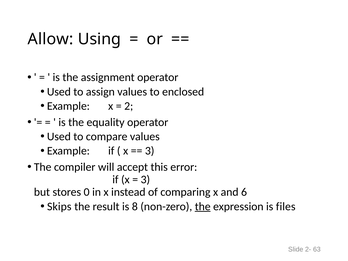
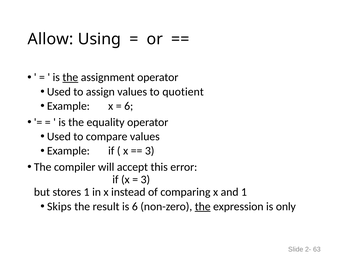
the at (70, 77) underline: none -> present
enclosed: enclosed -> quotient
2 at (129, 106): 2 -> 6
stores 0: 0 -> 1
and 6: 6 -> 1
is 8: 8 -> 6
files: files -> only
